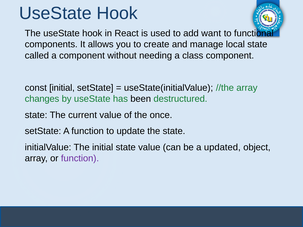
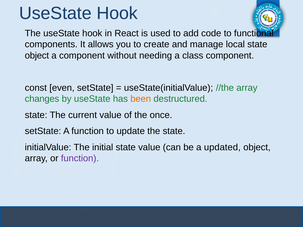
want: want -> code
called at (37, 56): called -> object
const initial: initial -> even
been colour: black -> orange
